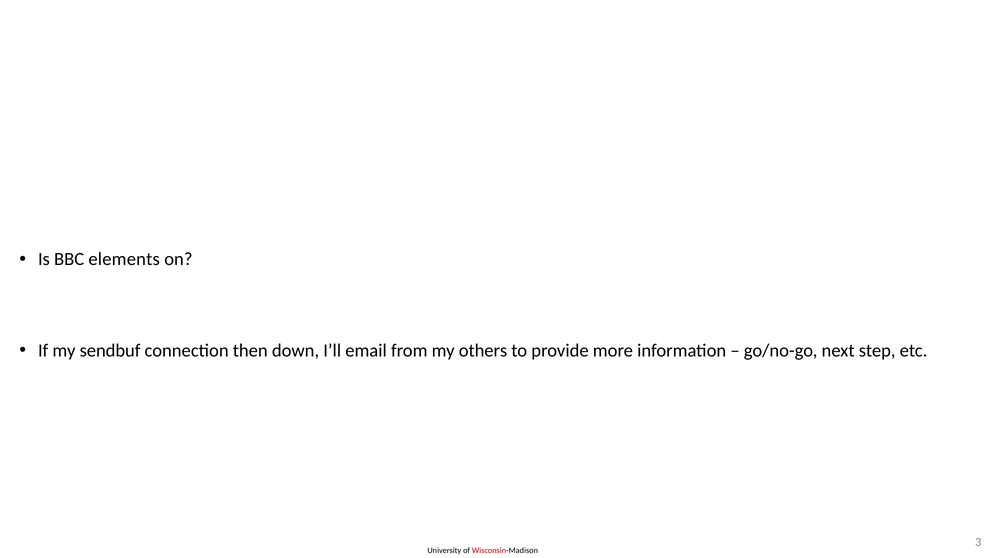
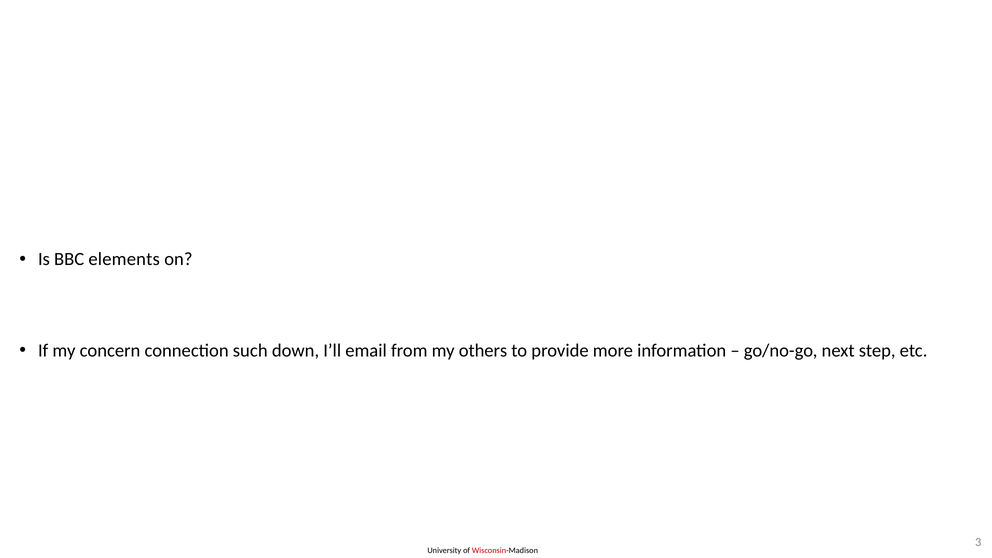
sendbuf: sendbuf -> concern
then: then -> such
